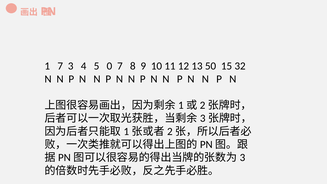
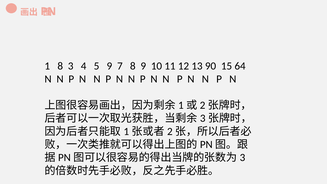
1 7: 7 -> 8
5 0: 0 -> 9
50: 50 -> 90
32: 32 -> 64
